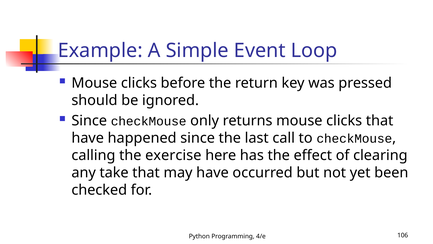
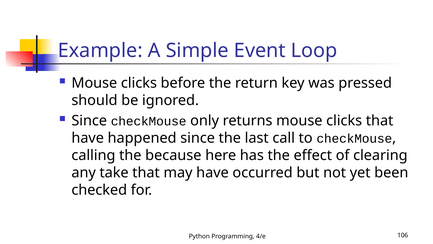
exercise: exercise -> because
